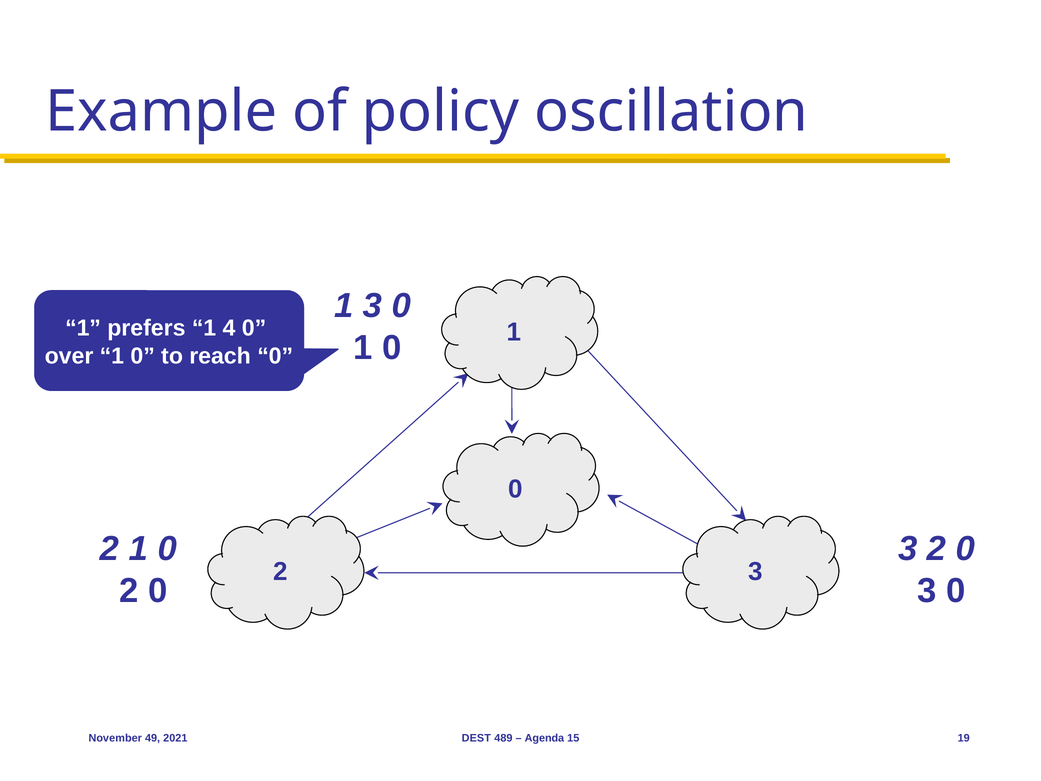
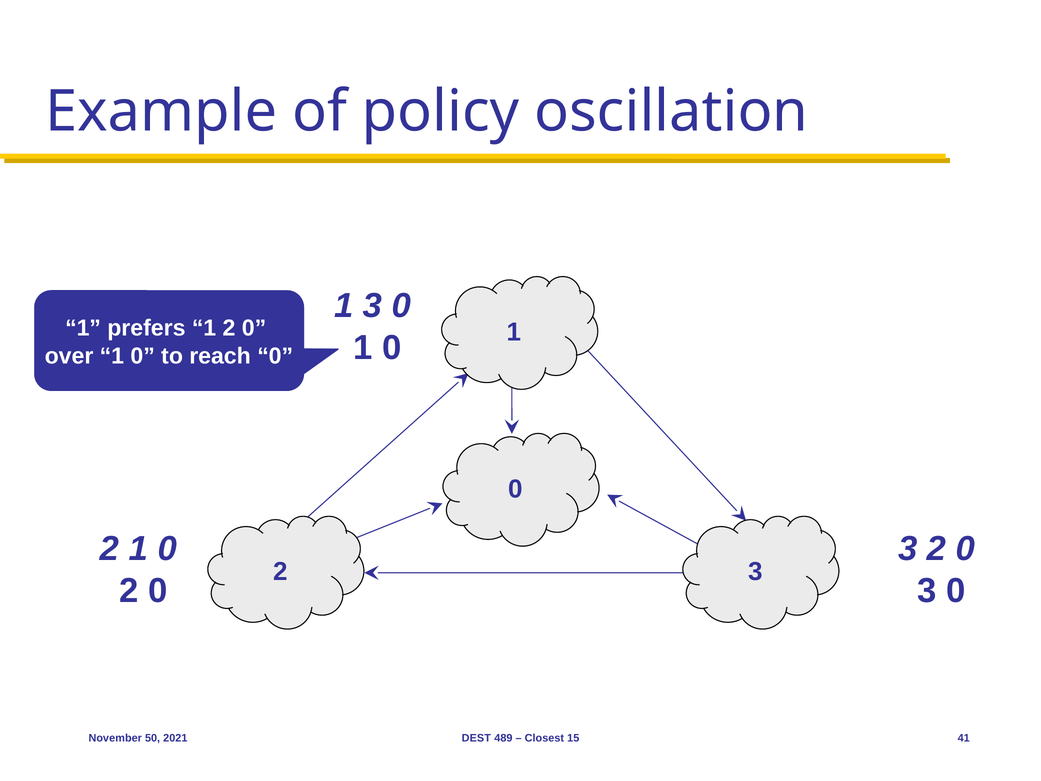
prefers 1 4: 4 -> 2
49: 49 -> 50
Agenda: Agenda -> Closest
19: 19 -> 41
